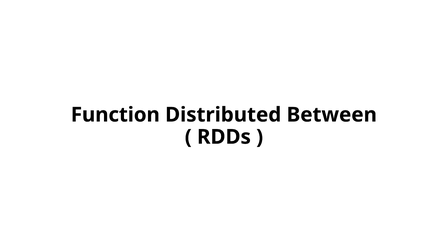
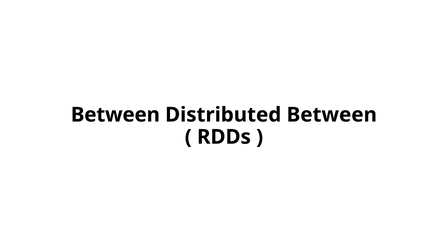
Function at (115, 115): Function -> Between
